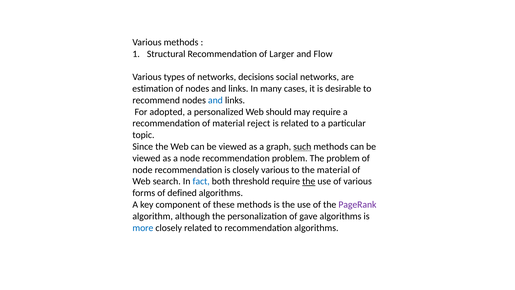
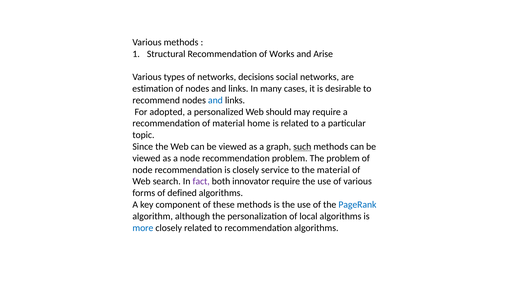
Larger: Larger -> Works
Flow: Flow -> Arise
reject: reject -> home
closely various: various -> service
fact colour: blue -> purple
threshold: threshold -> innovator
the at (309, 181) underline: present -> none
PageRank colour: purple -> blue
gave: gave -> local
